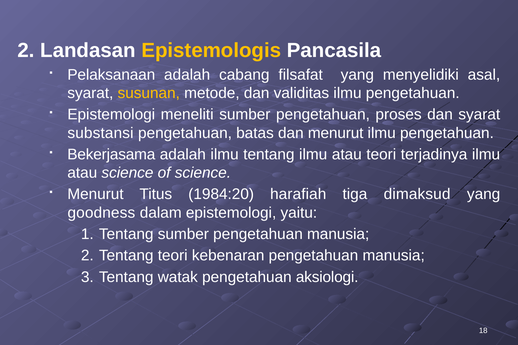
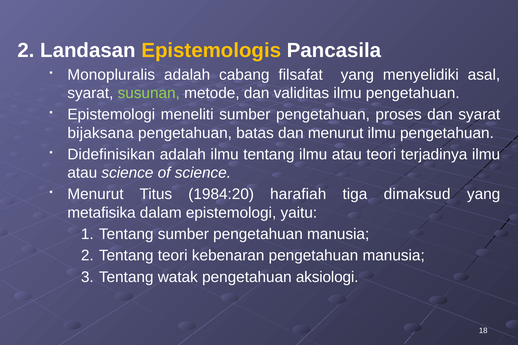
Pelaksanaan: Pelaksanaan -> Monopluralis
susunan colour: yellow -> light green
substansi: substansi -> bijaksana
Bekerjasama: Bekerjasama -> Didefinisikan
goodness: goodness -> metafisika
